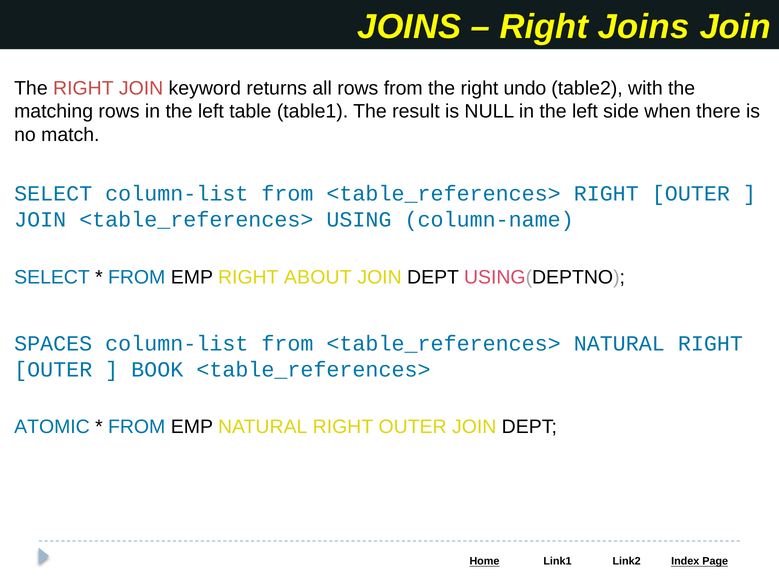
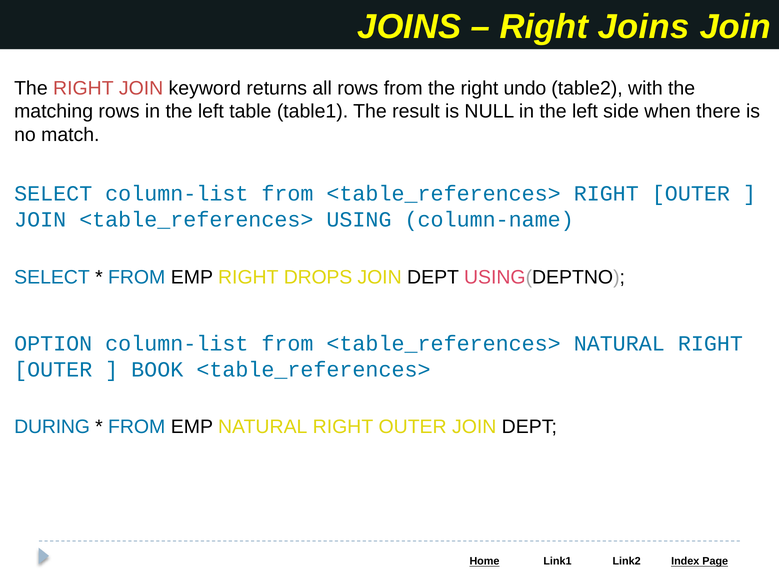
ABOUT: ABOUT -> DROPS
SPACES: SPACES -> OPTION
ATOMIC: ATOMIC -> DURING
